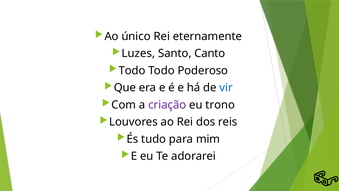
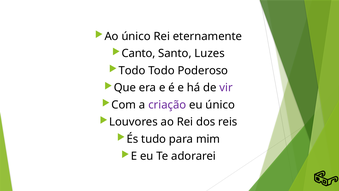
Luzes: Luzes -> Canto
Canto: Canto -> Luzes
vir colour: blue -> purple
eu trono: trono -> único
